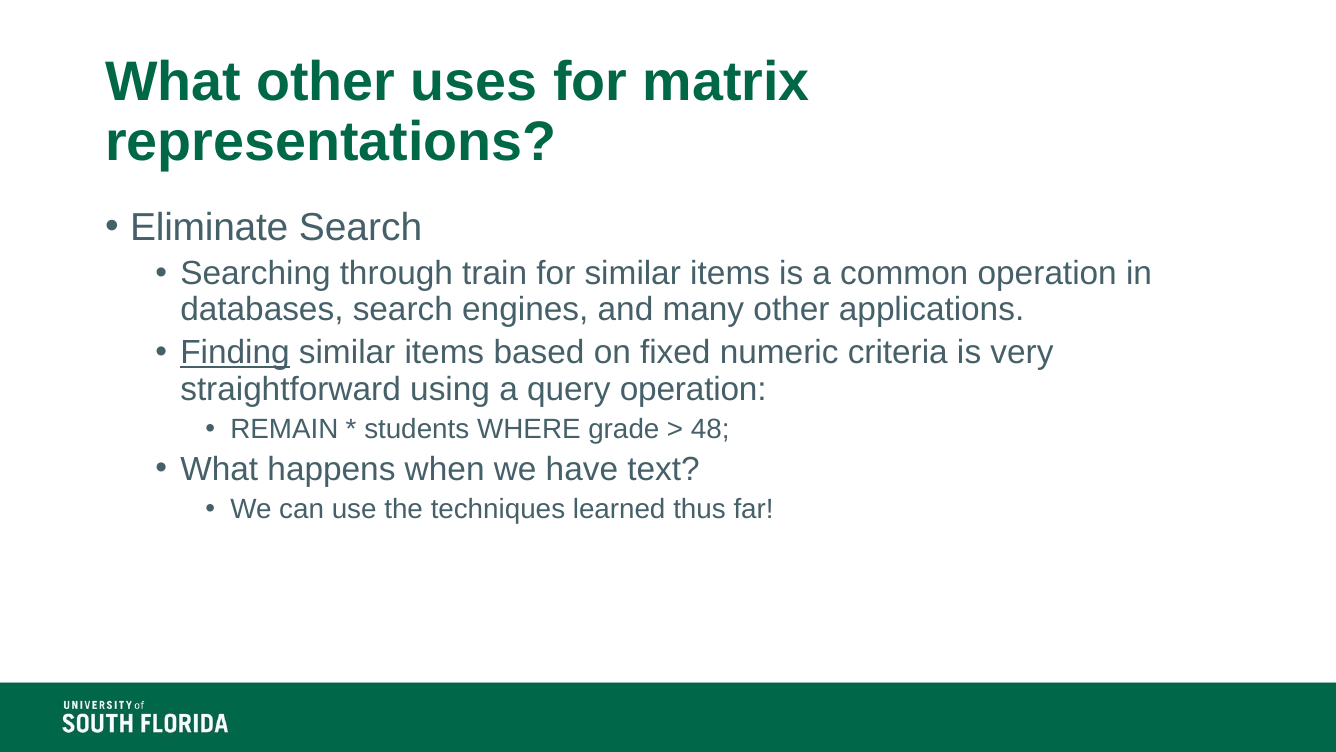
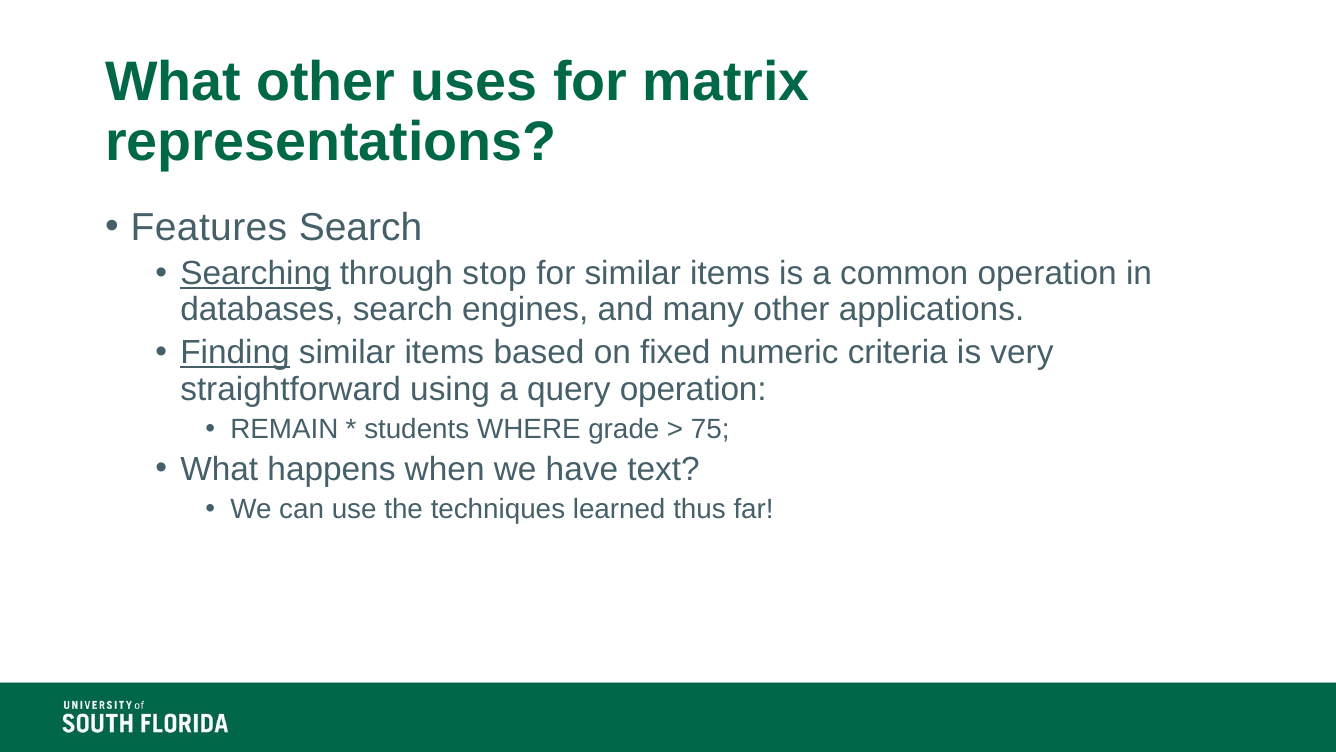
Eliminate: Eliminate -> Features
Searching underline: none -> present
train: train -> stop
48: 48 -> 75
